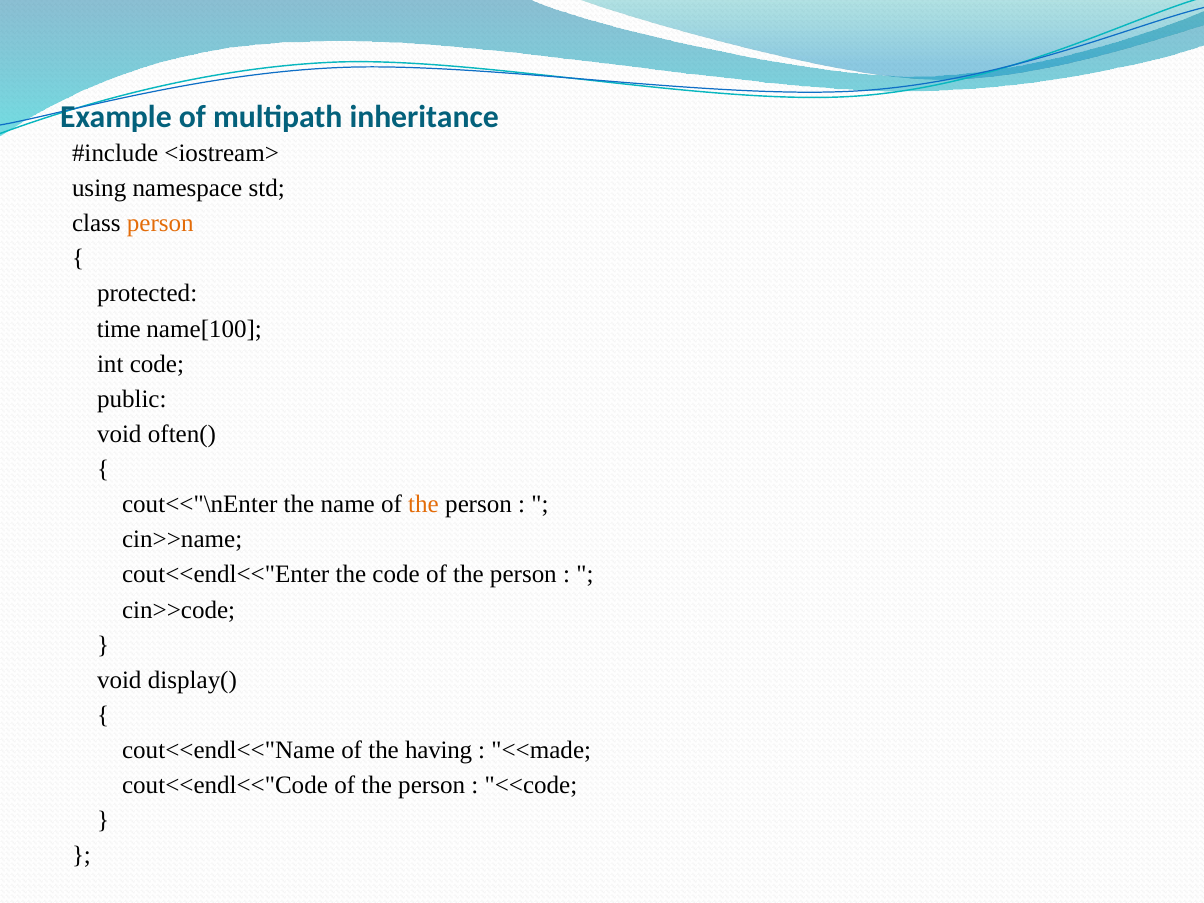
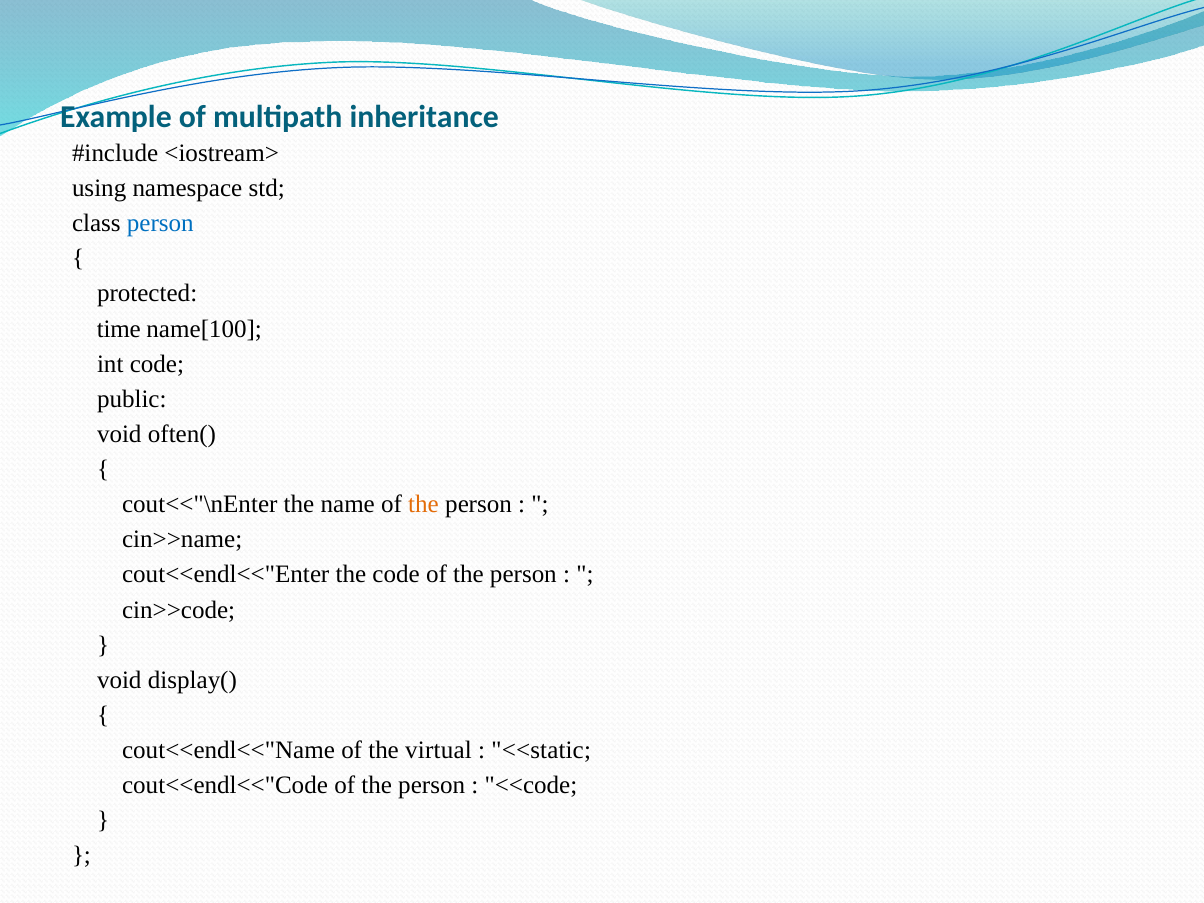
person at (160, 223) colour: orange -> blue
having: having -> virtual
<<made: <<made -> <<static
